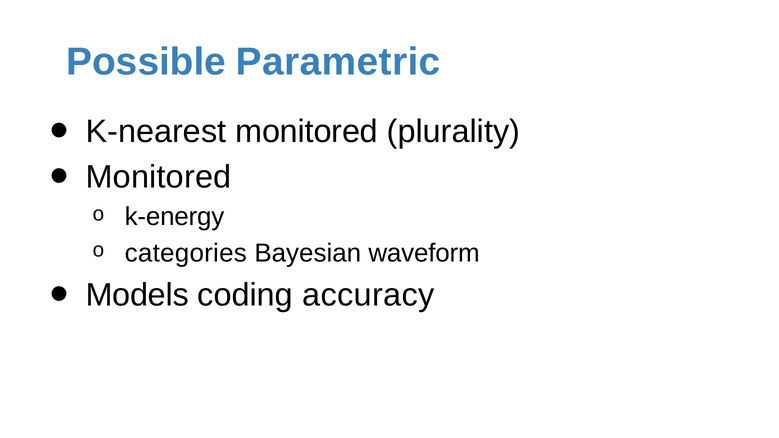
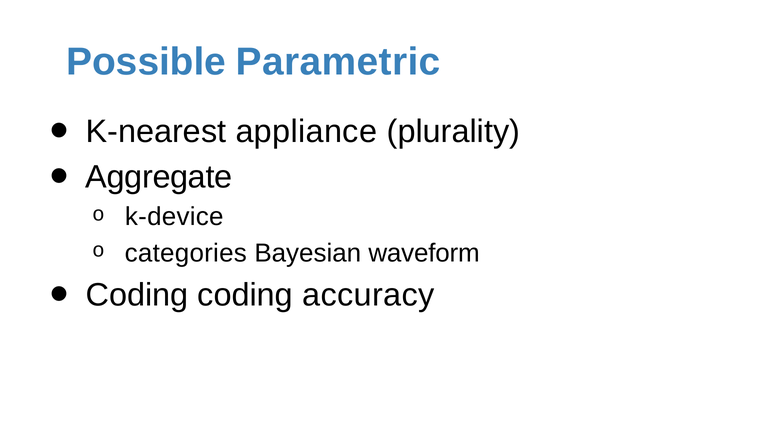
K-nearest monitored: monitored -> appliance
Monitored at (159, 177): Monitored -> Aggregate
k-energy: k-energy -> k-device
Models at (137, 295): Models -> Coding
